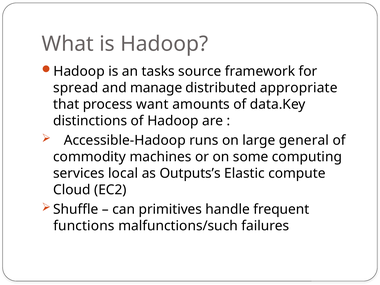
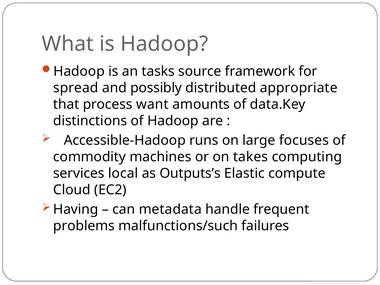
manage: manage -> possibly
general: general -> focuses
some: some -> takes
Shuffle: Shuffle -> Having
primitives: primitives -> metadata
functions: functions -> problems
